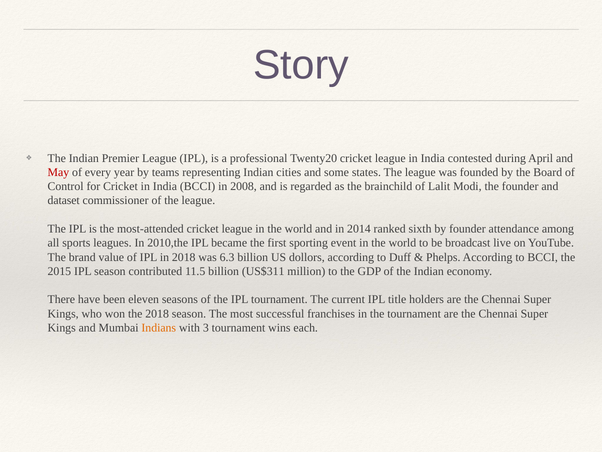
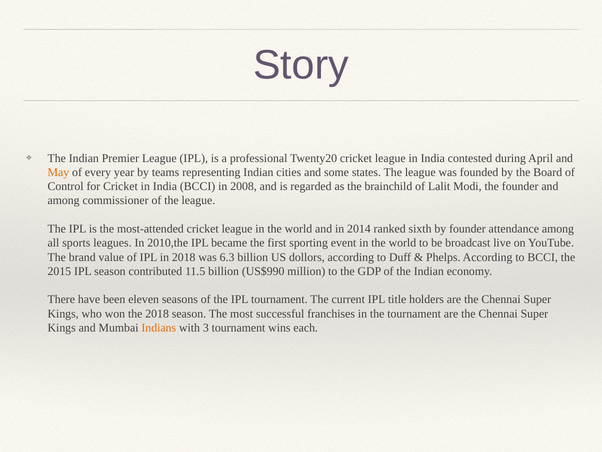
May colour: red -> orange
dataset at (64, 200): dataset -> among
US$311: US$311 -> US$990
